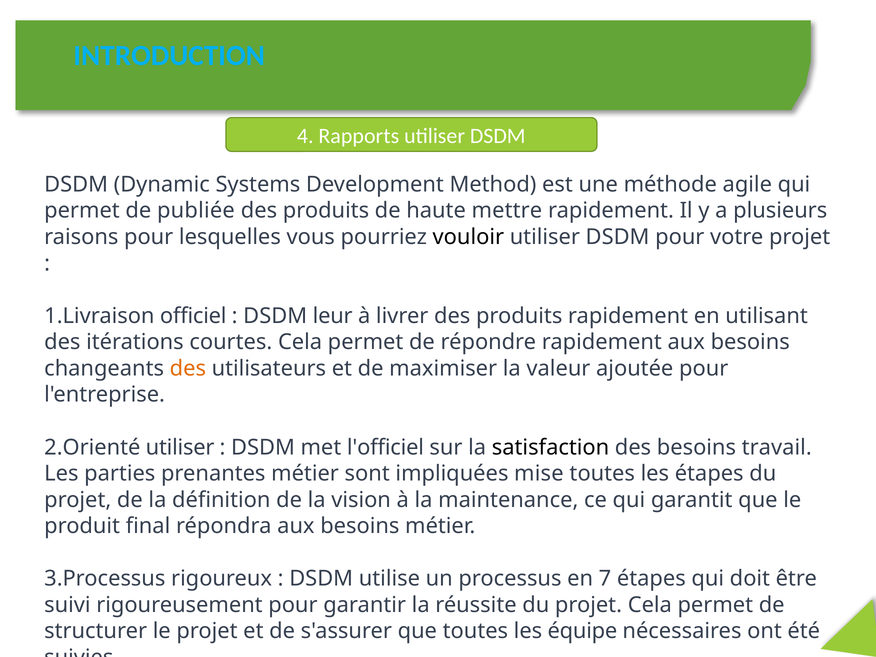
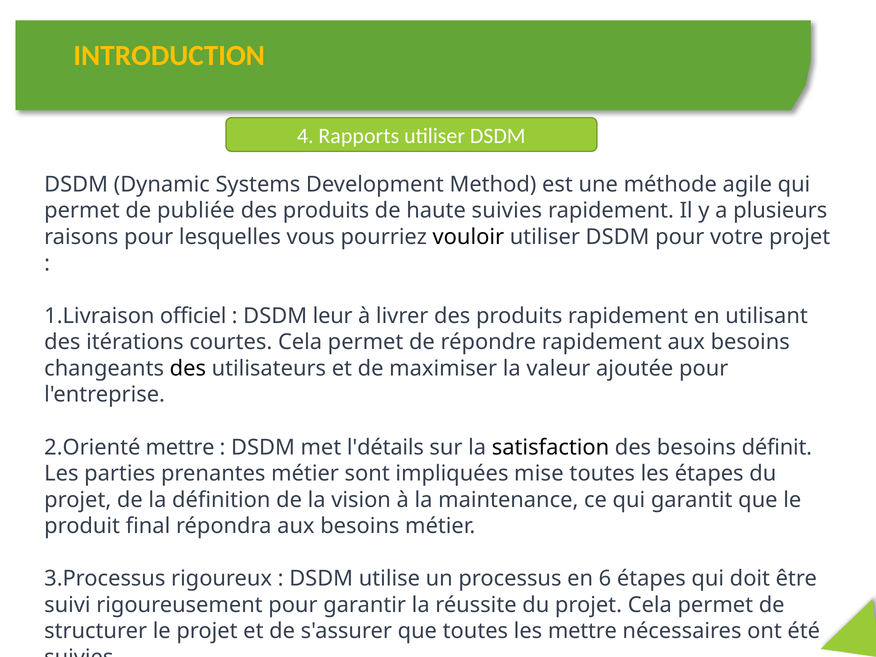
INTRODUCTION colour: light blue -> yellow
haute mettre: mettre -> suivies
des at (188, 368) colour: orange -> black
utiliser at (180, 447): utiliser -> mettre
l'officiel: l'officiel -> l'détails
travail: travail -> définit
7: 7 -> 6
les équipe: équipe -> mettre
